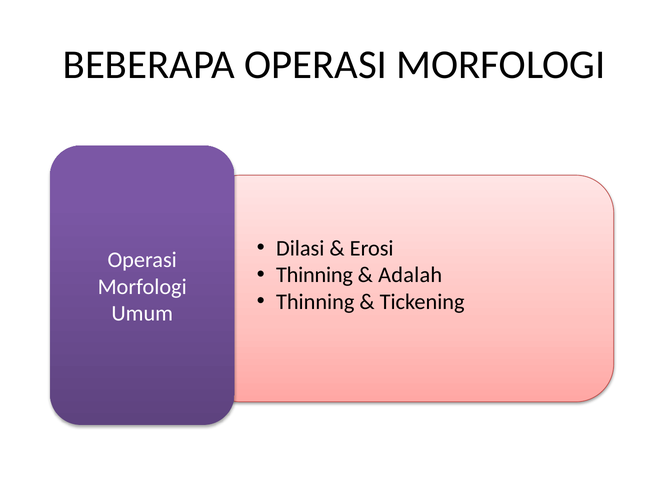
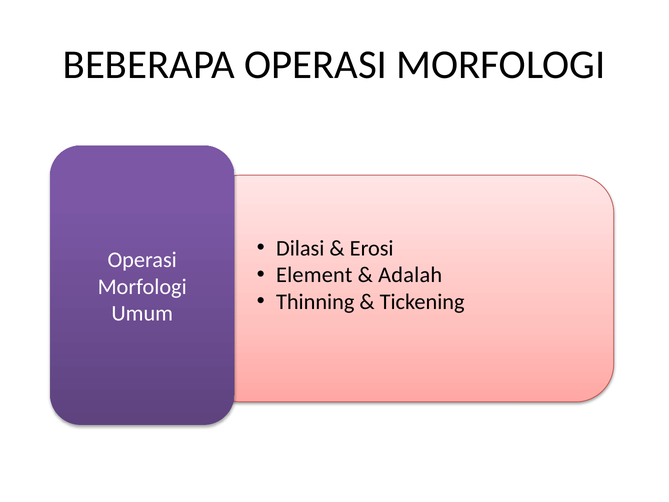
Thinning at (314, 275): Thinning -> Element
